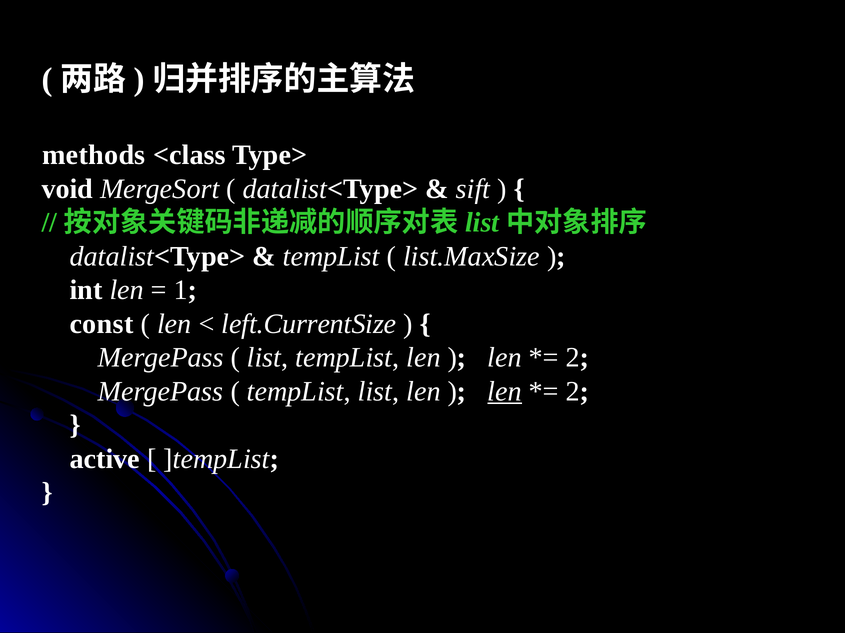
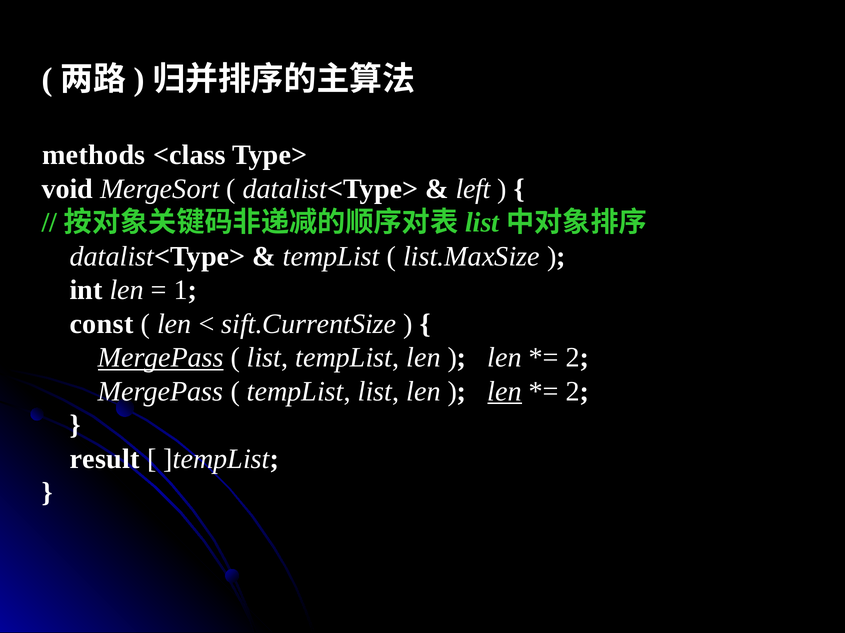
sift: sift -> left
left.CurrentSize: left.CurrentSize -> sift.CurrentSize
MergePass at (161, 358) underline: none -> present
active: active -> result
